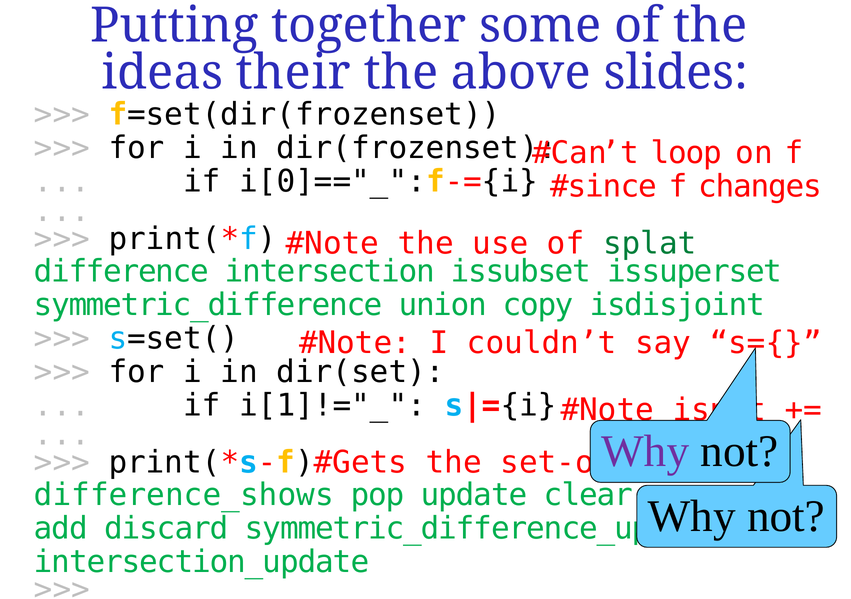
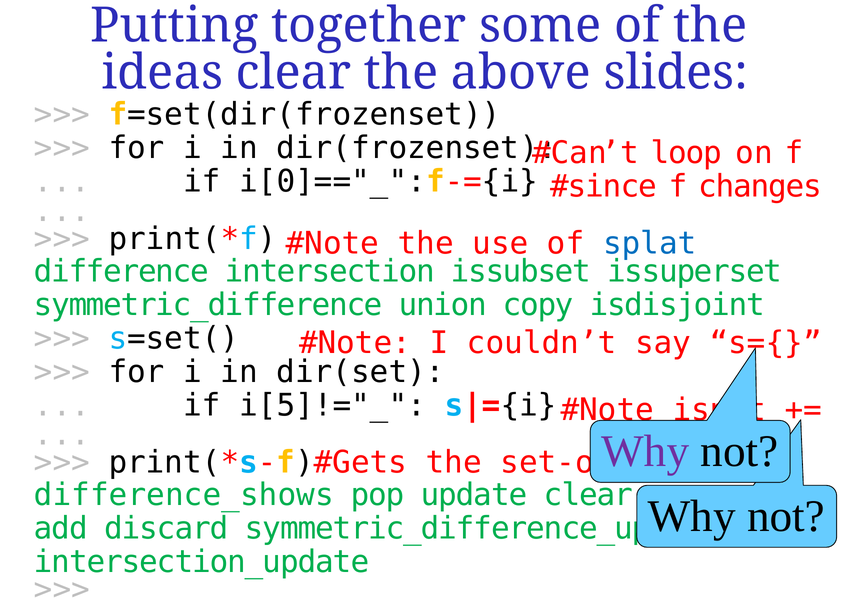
ideas their: their -> clear
splat colour: green -> blue
i[1]!="_: i[1]!="_ -> i[5]!="_
